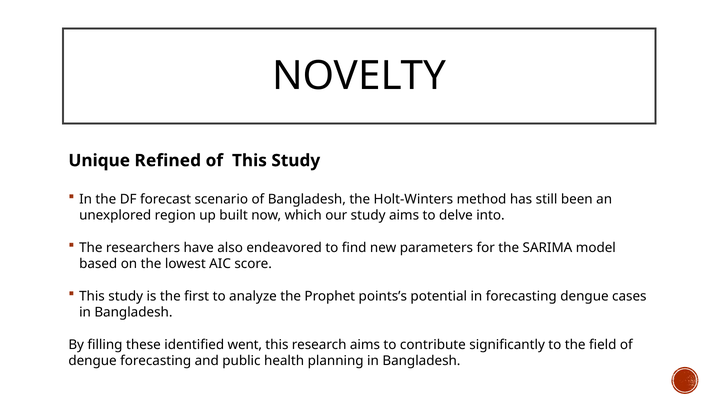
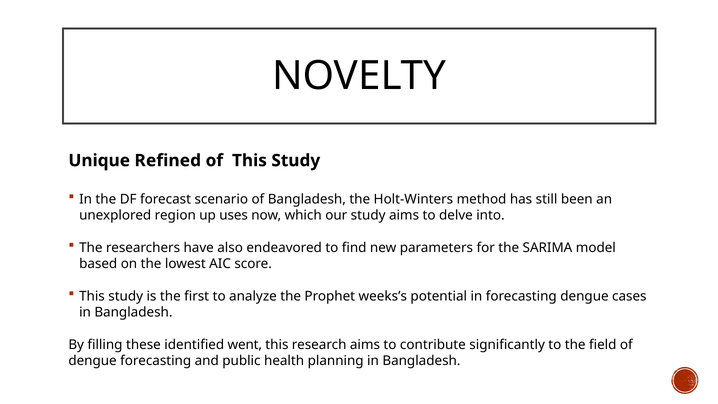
built: built -> uses
points’s: points’s -> weeks’s
